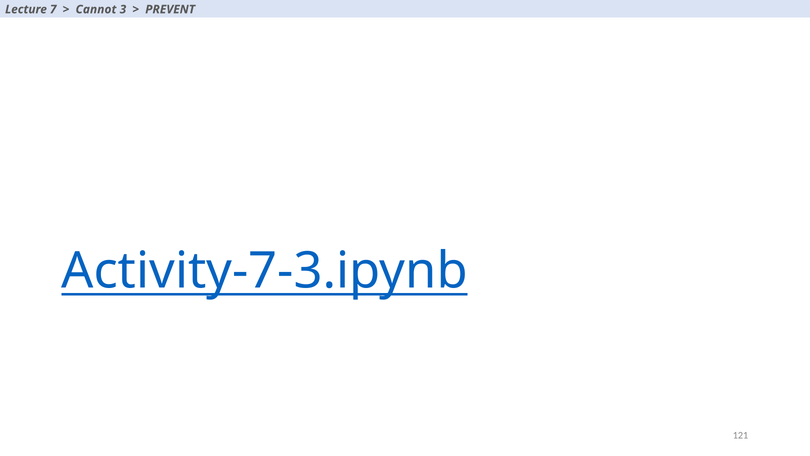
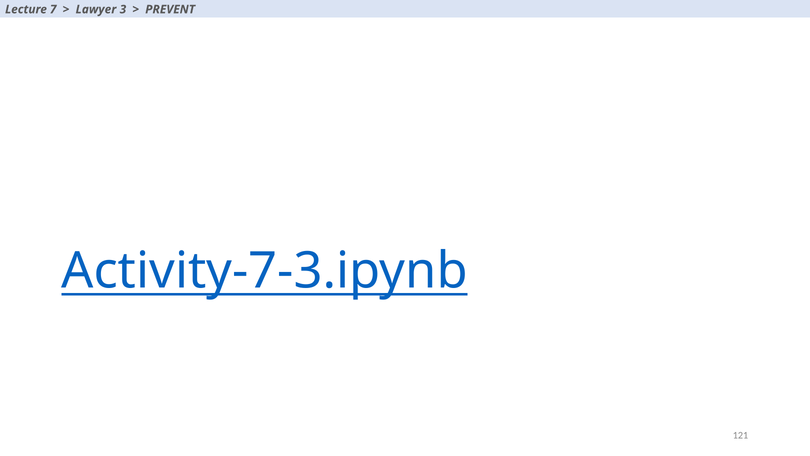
Cannot: Cannot -> Lawyer
